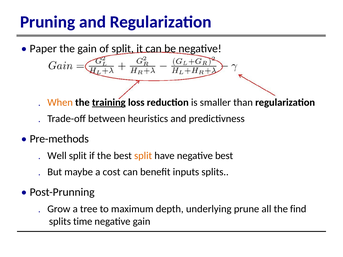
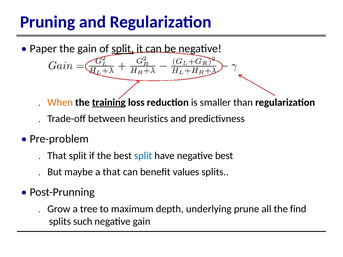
split at (123, 49) underline: none -> present
Pre-methods: Pre-methods -> Pre-problem
Well at (57, 156): Well -> That
split at (143, 156) colour: orange -> blue
a cost: cost -> that
inputs: inputs -> values
time: time -> such
